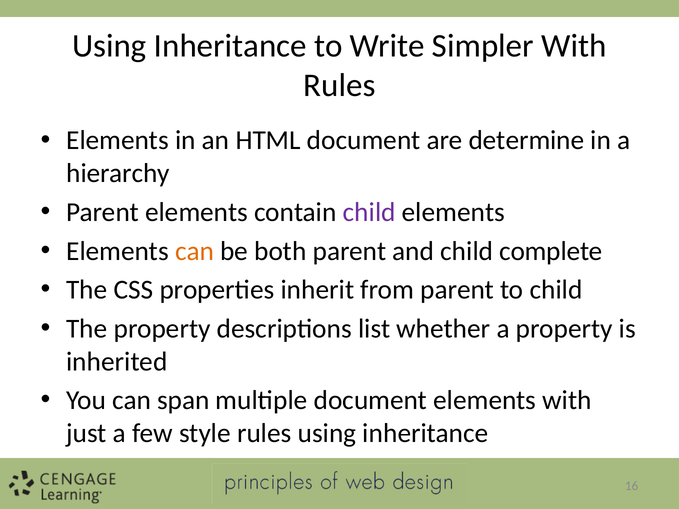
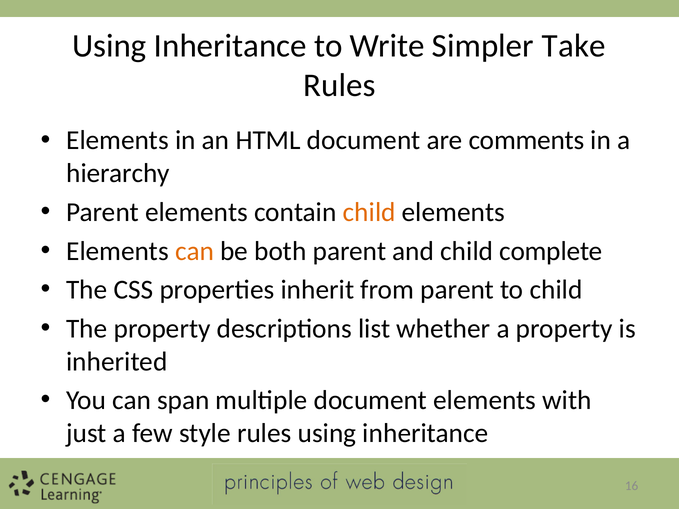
Simpler With: With -> Take
determine: determine -> comments
child at (369, 212) colour: purple -> orange
